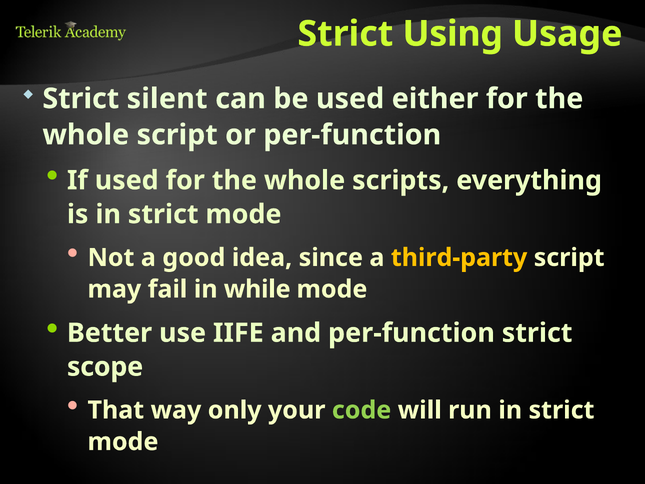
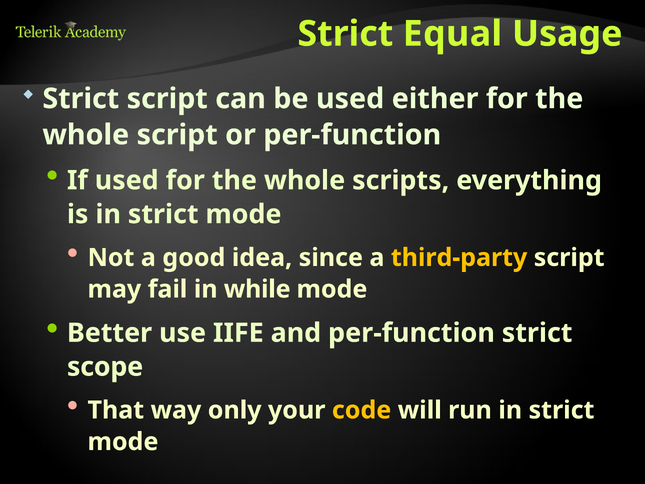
Using: Using -> Equal
Strict silent: silent -> script
code colour: light green -> yellow
